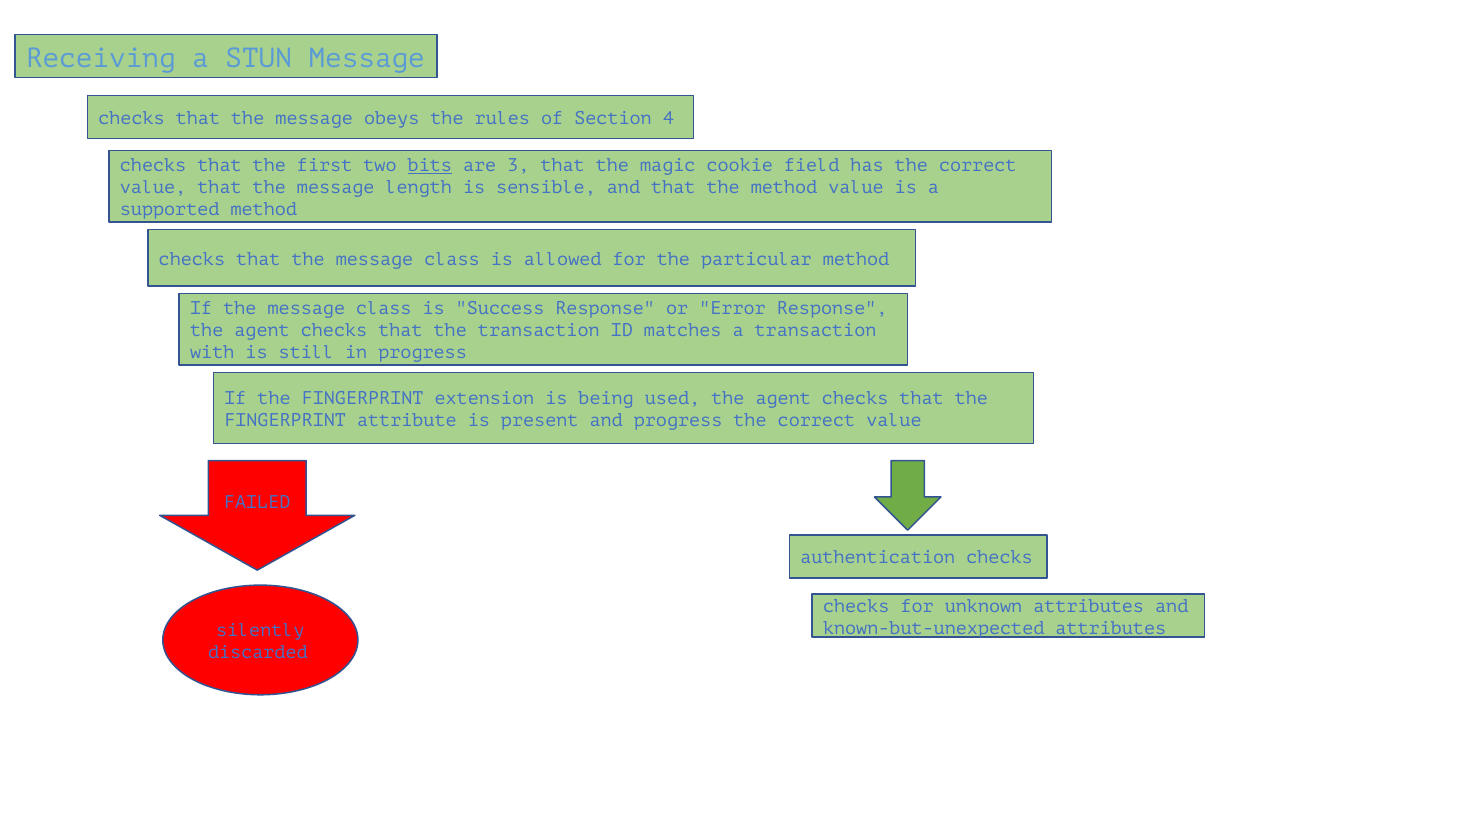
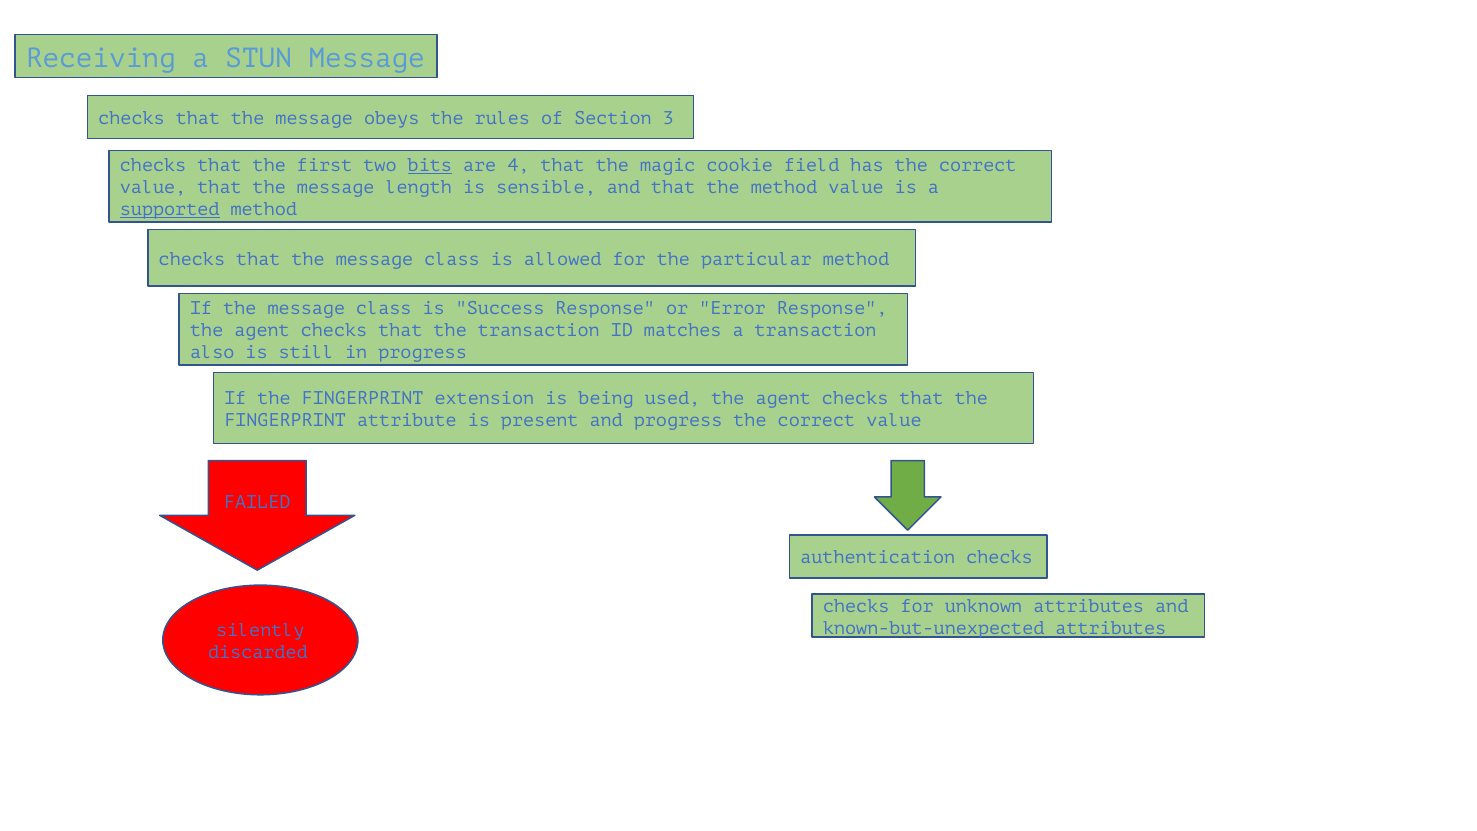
4: 4 -> 3
3: 3 -> 4
supported underline: none -> present
with: with -> also
